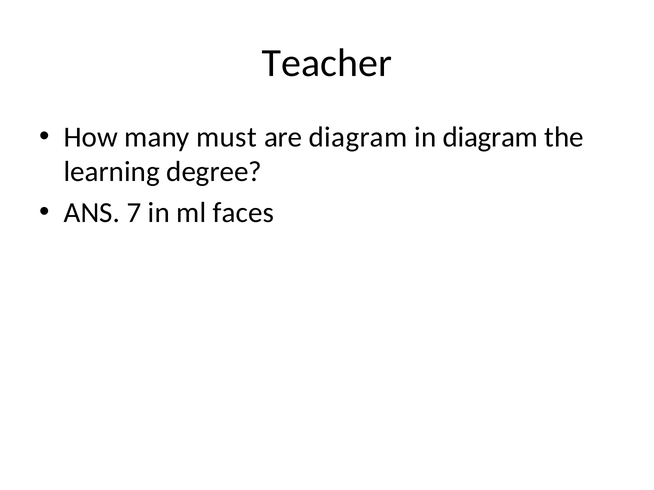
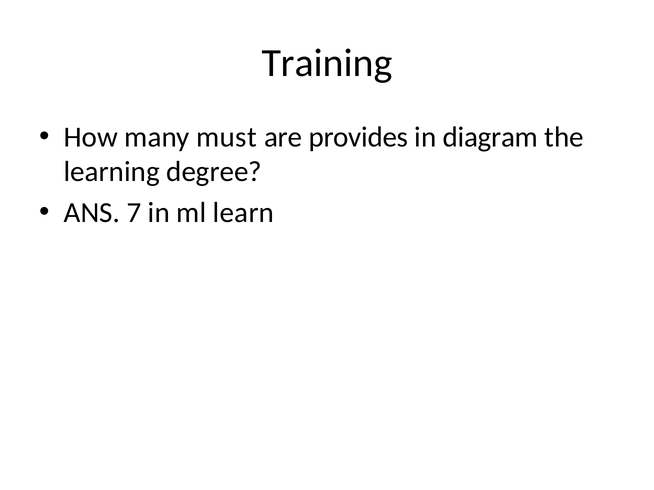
Teacher: Teacher -> Training
are diagram: diagram -> provides
faces: faces -> learn
